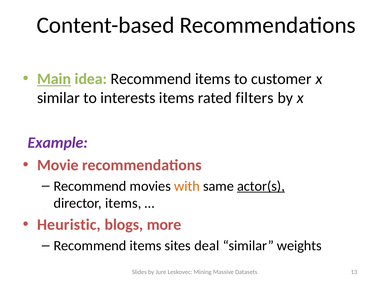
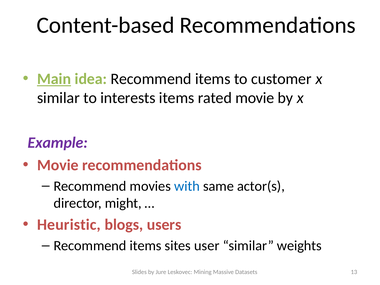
rated filters: filters -> movie
with colour: orange -> blue
actor(s underline: present -> none
director items: items -> might
more: more -> users
deal: deal -> user
